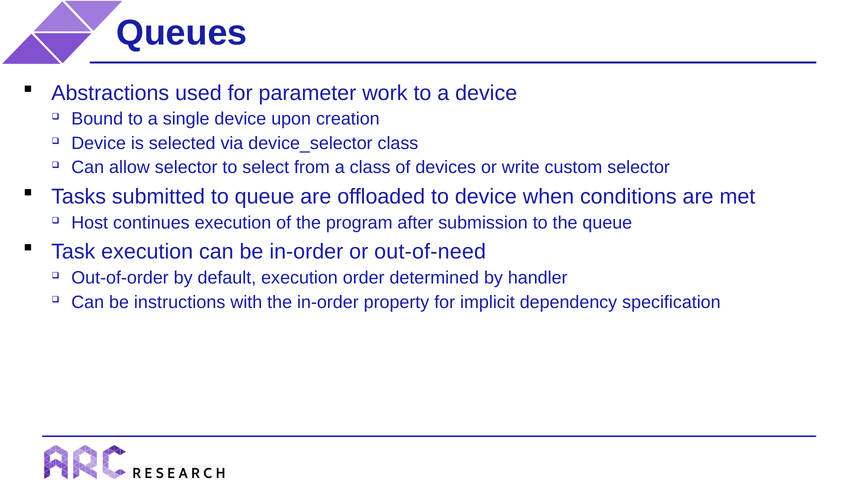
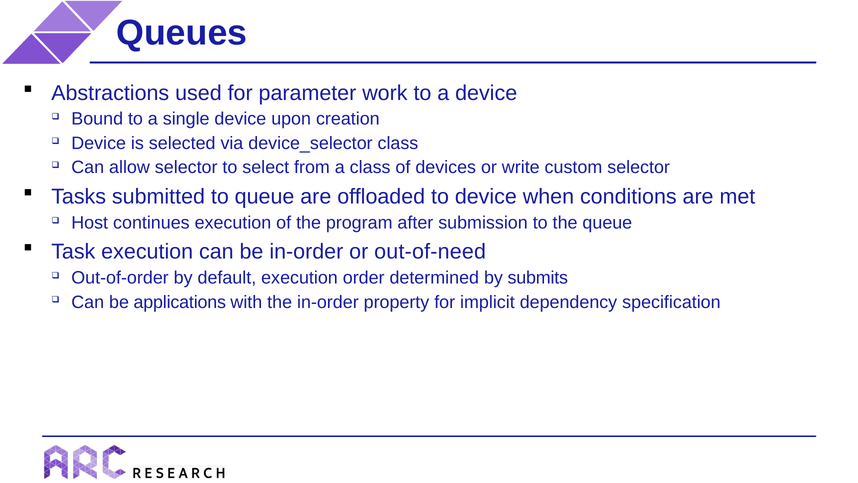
handler: handler -> submits
instructions: instructions -> applications
